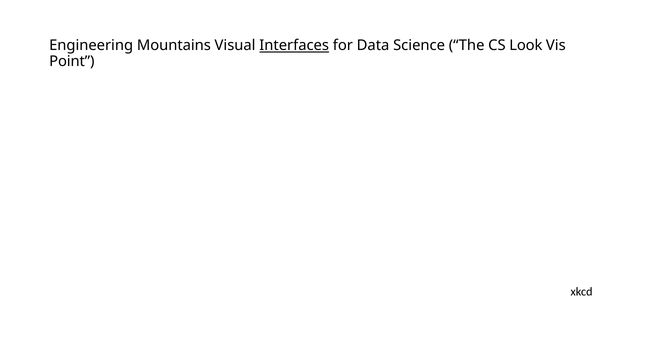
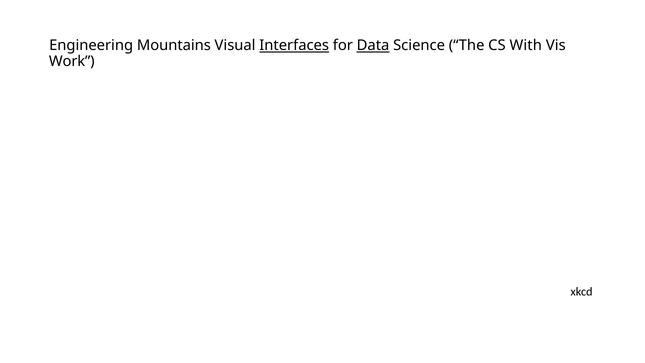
Data underline: none -> present
Look: Look -> With
Point: Point -> Work
